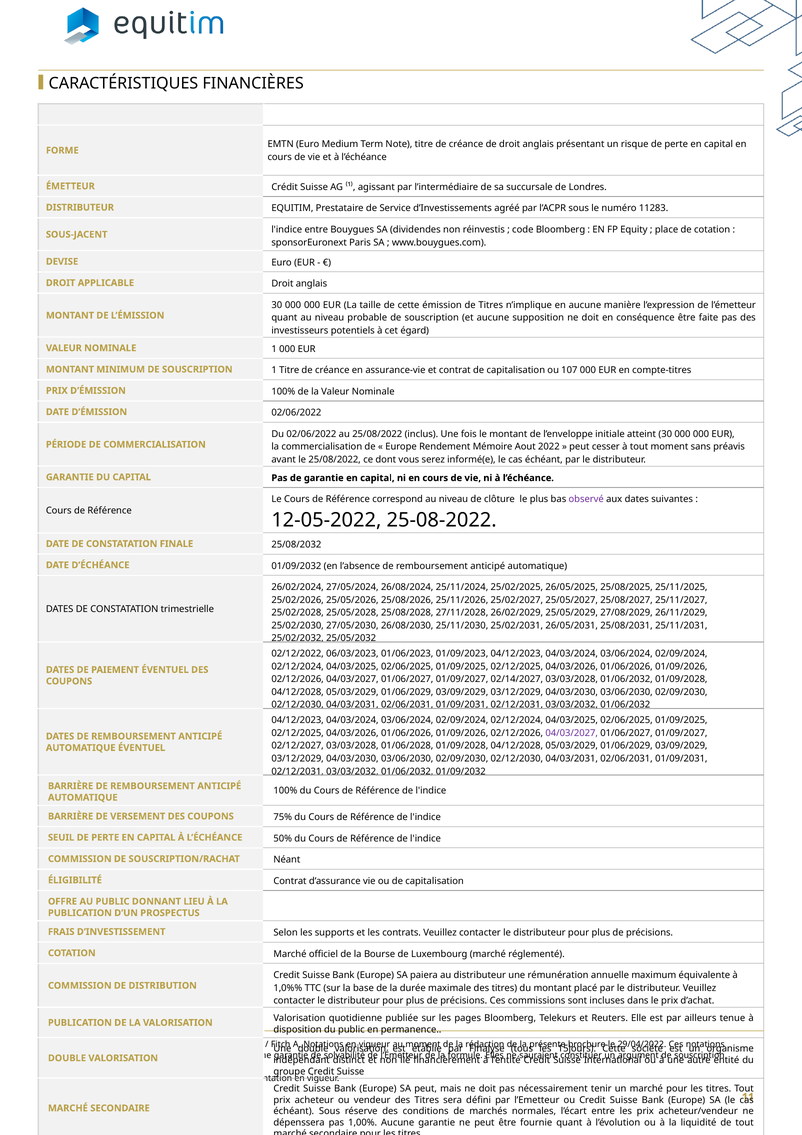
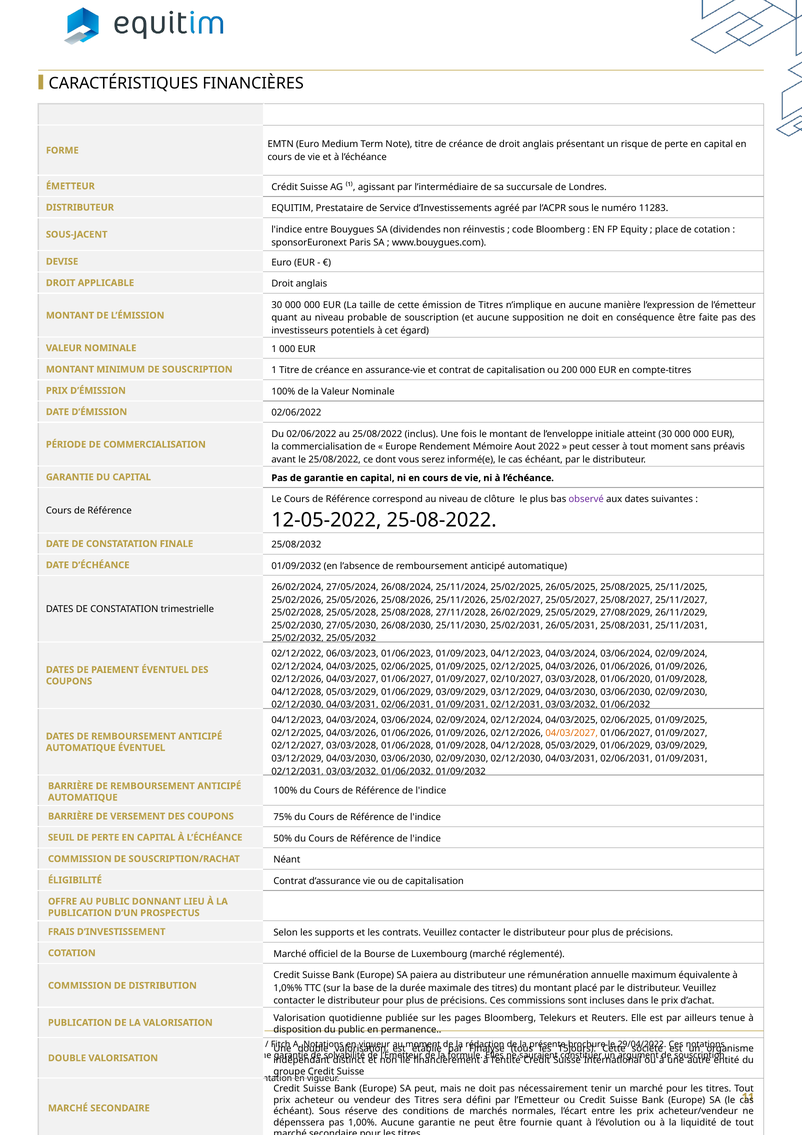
107: 107 -> 200
02/14/2027: 02/14/2027 -> 02/10/2027
03/03/2028 01/06/2032: 01/06/2032 -> 01/06/2020
04/03/2027 at (572, 733) colour: purple -> orange
